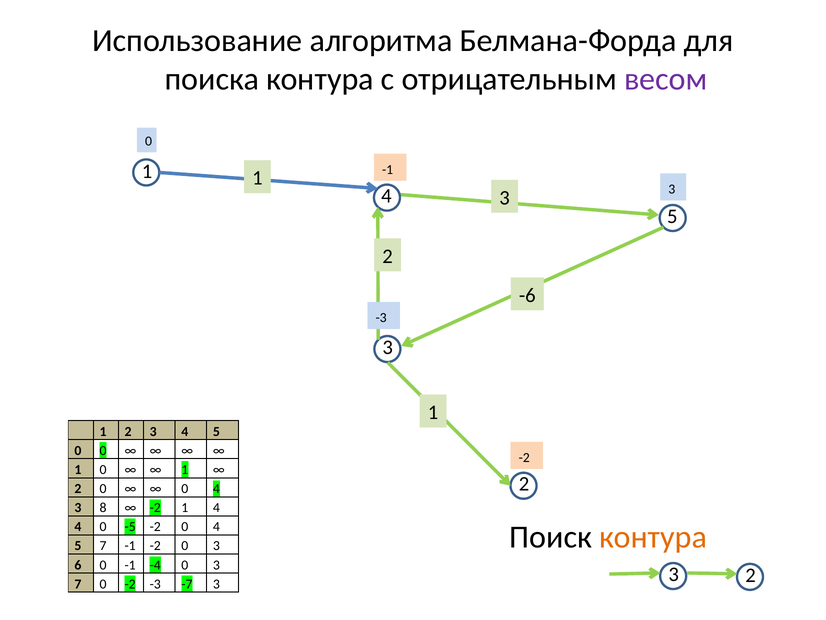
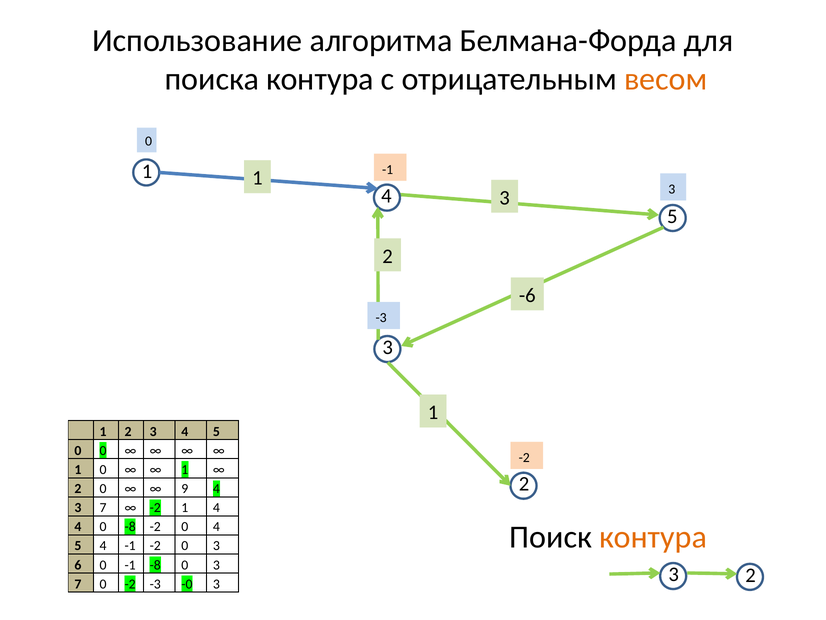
весом colour: purple -> orange
0 at (185, 488): 0 -> 9
8 at (103, 507): 8 -> 7
0 -5: -5 -> -8
5 7: 7 -> 4
-1 -4: -4 -> -8
-7: -7 -> -0
